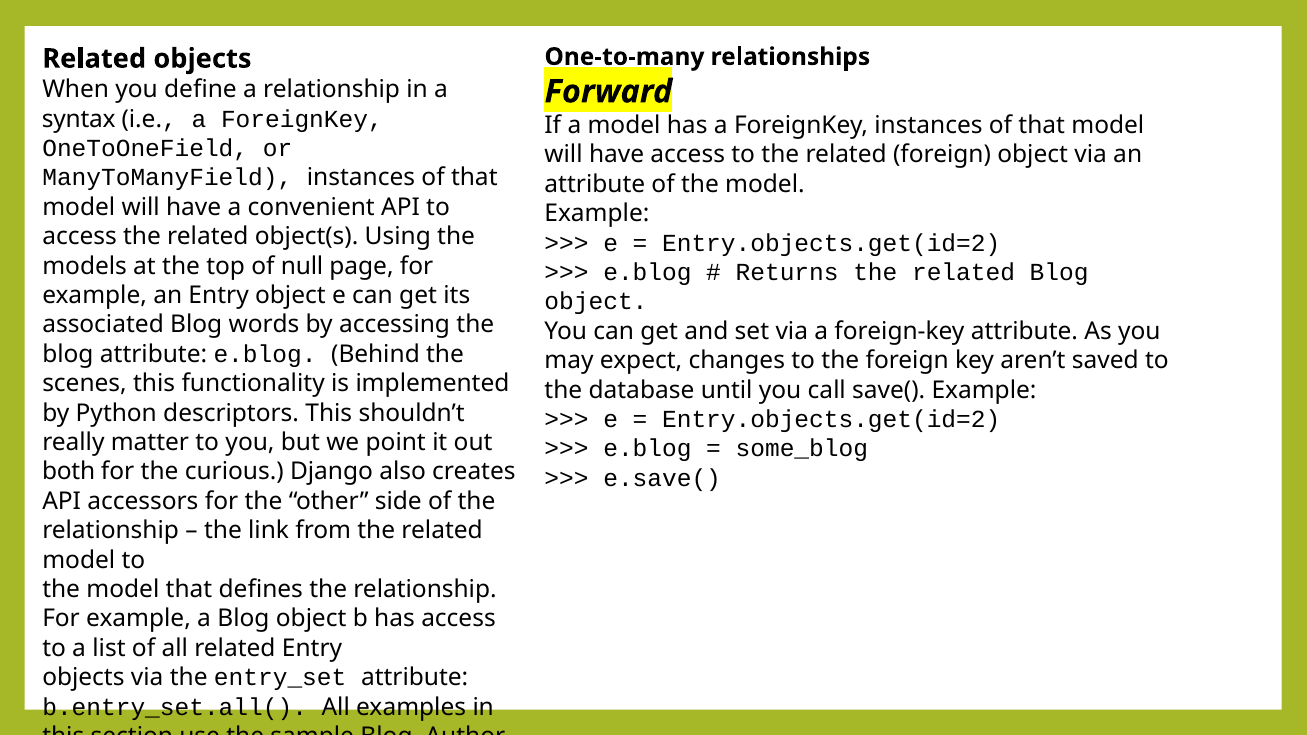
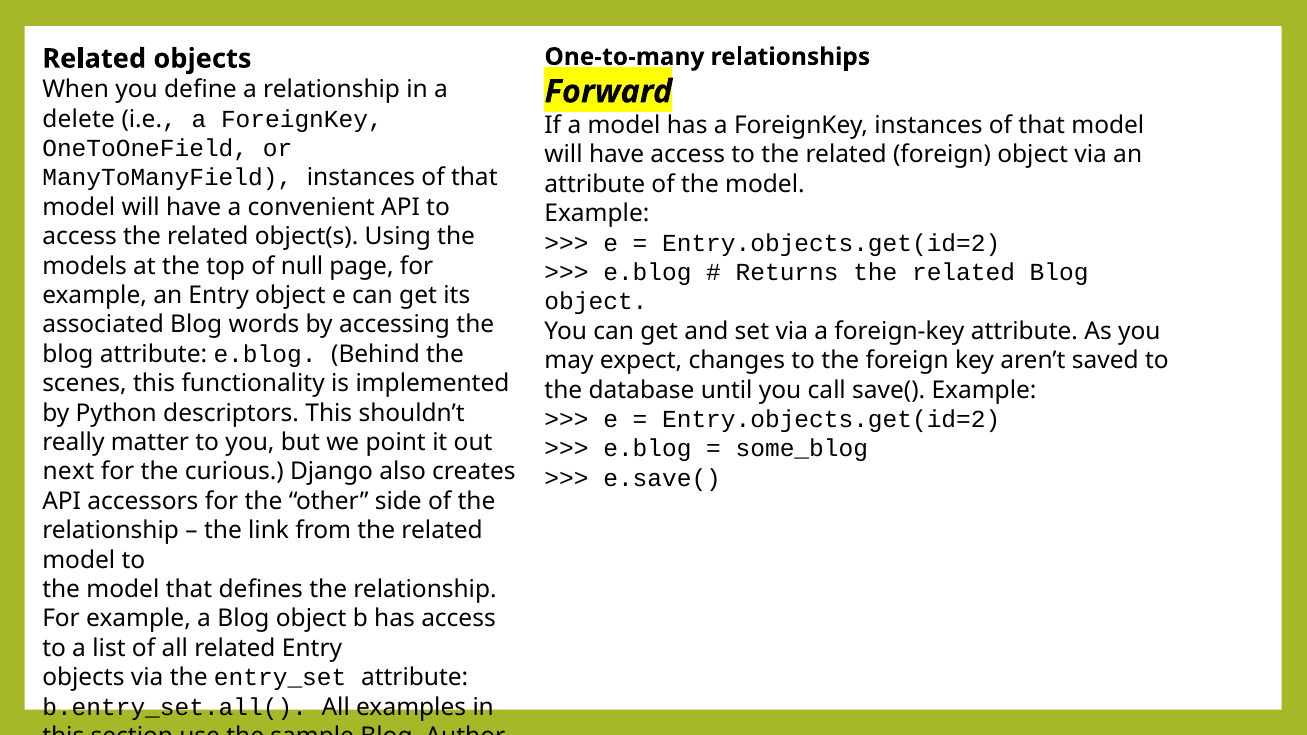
syntax: syntax -> delete
both: both -> next
